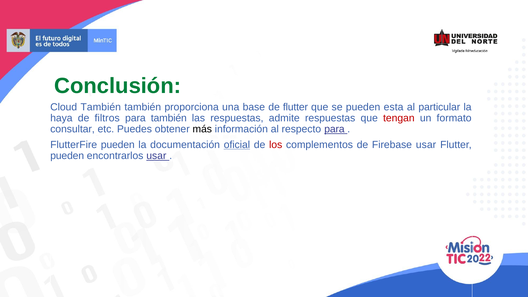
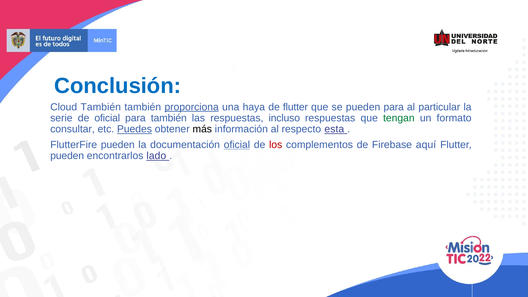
Conclusión colour: green -> blue
proporciona underline: none -> present
base: base -> haya
pueden esta: esta -> para
haya: haya -> serie
de filtros: filtros -> oficial
admite: admite -> incluso
tengan colour: red -> green
Puedes underline: none -> present
respecto para: para -> esta
Firebase usar: usar -> aquí
encontrarlos usar: usar -> lado
